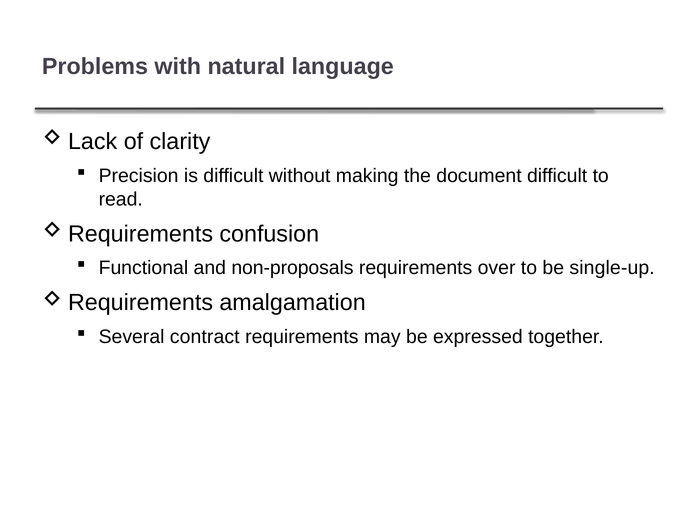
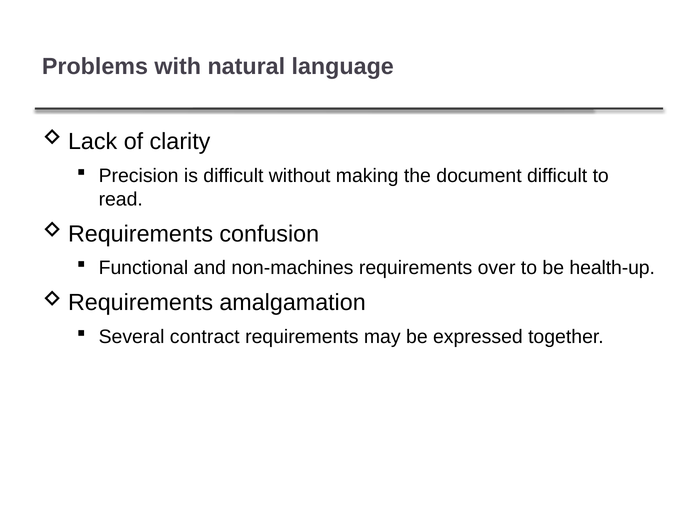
non-proposals: non-proposals -> non-machines
single-up: single-up -> health-up
